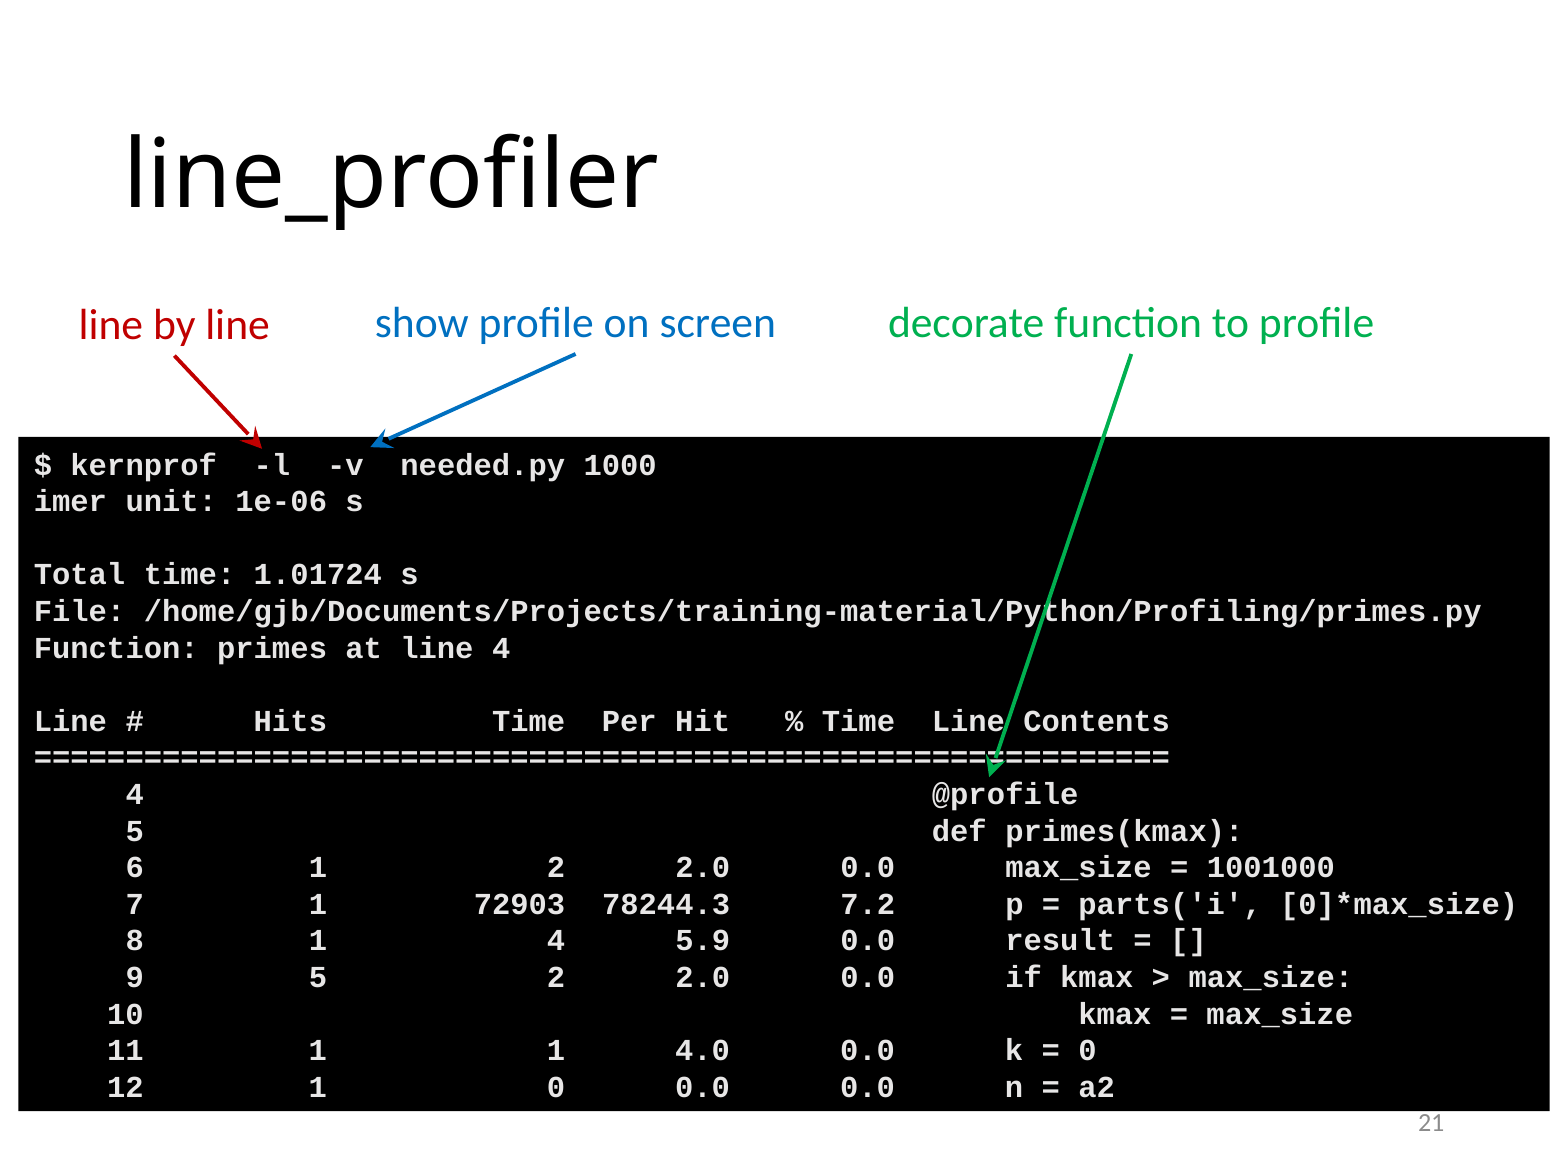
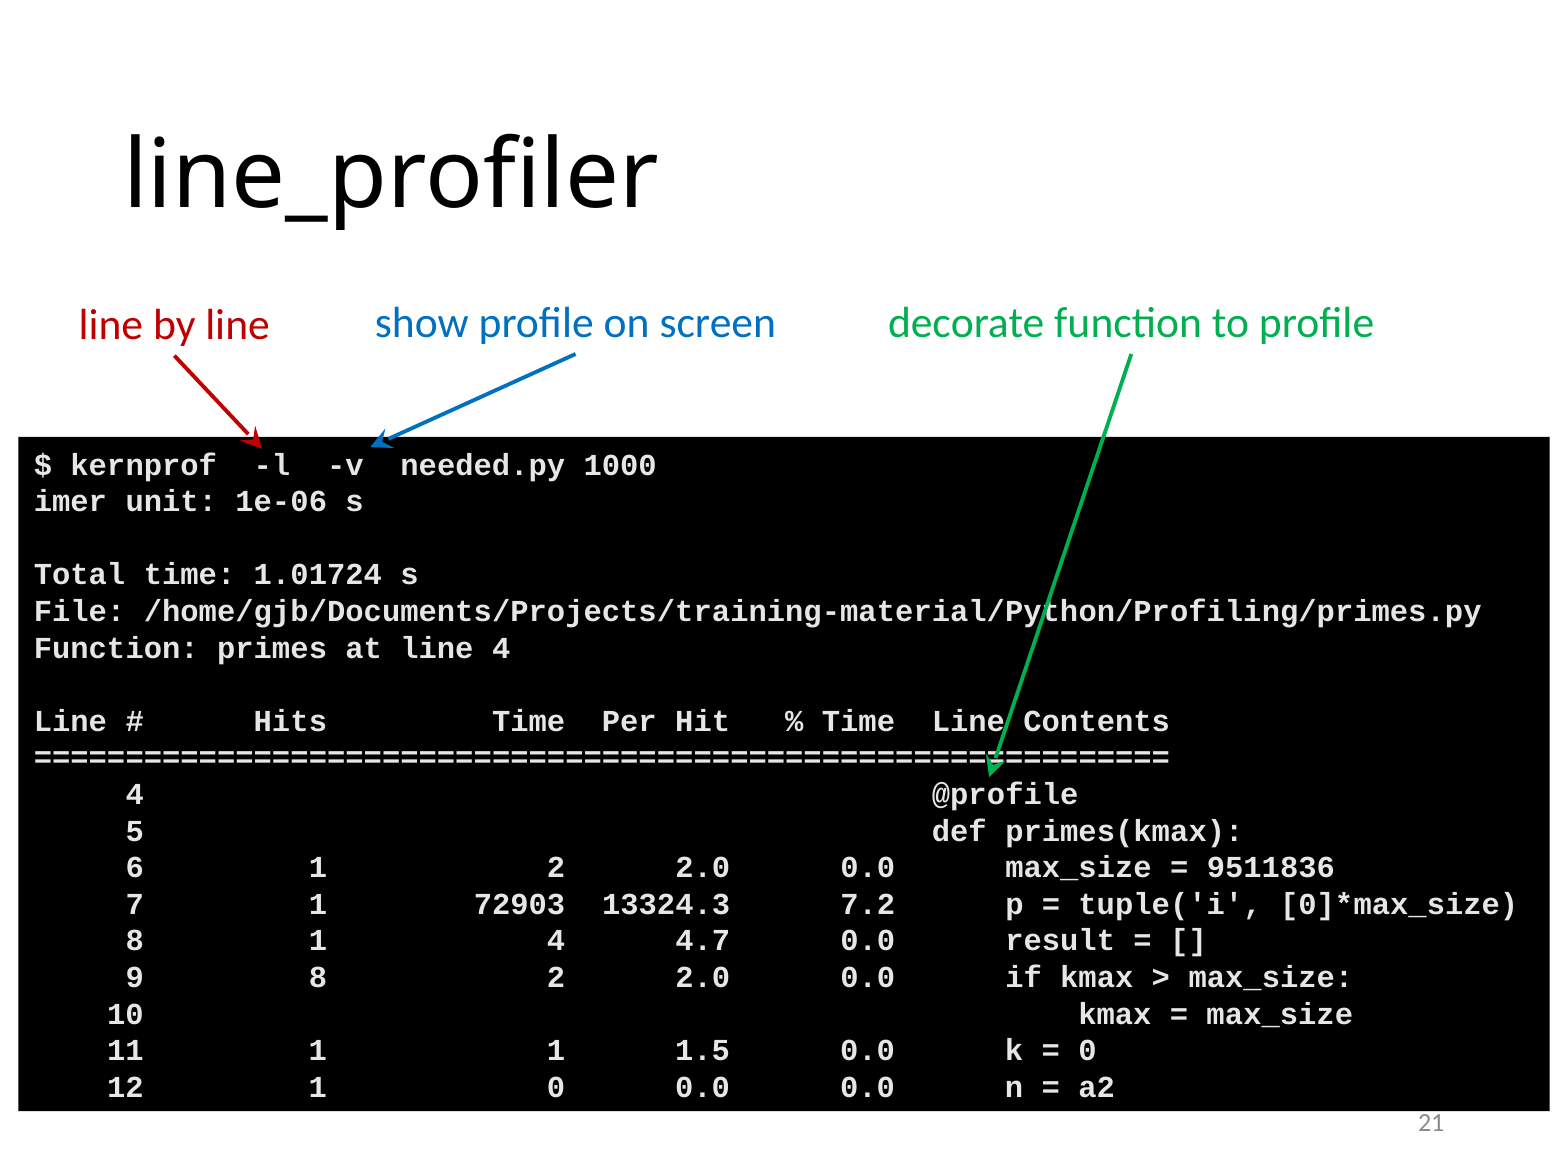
1001000: 1001000 -> 9511836
78244.3: 78244.3 -> 13324.3
parts('i: parts('i -> tuple('i
5.9: 5.9 -> 4.7
9 5: 5 -> 8
4.0: 4.0 -> 1.5
